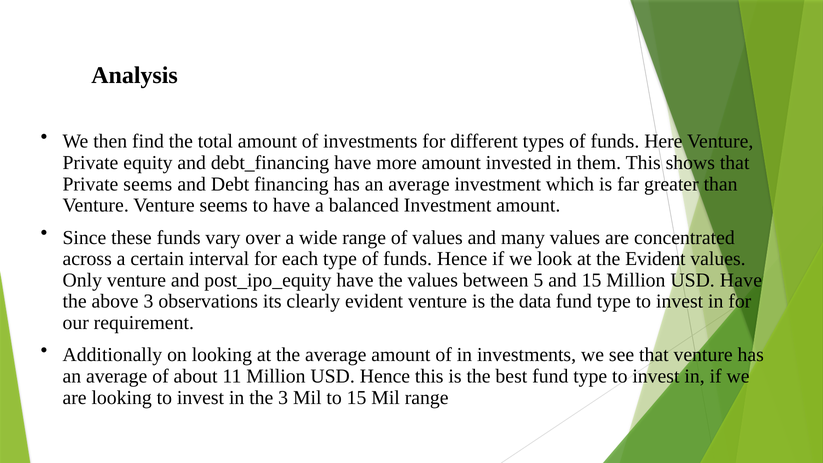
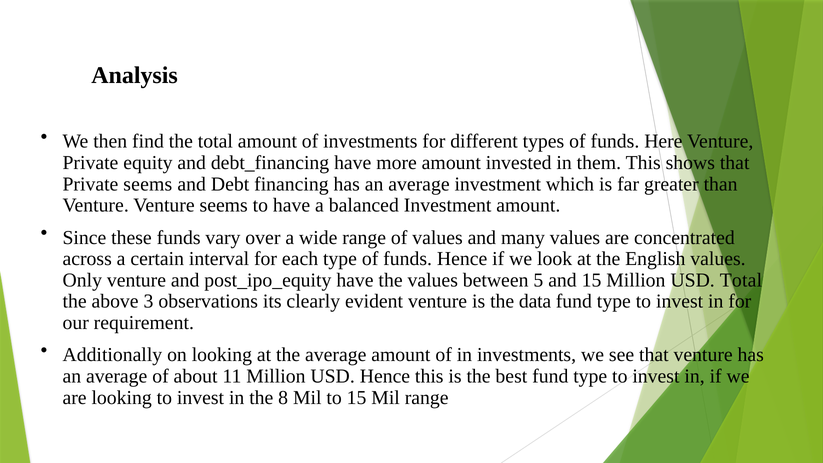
the Evident: Evident -> English
USD Have: Have -> Total
the 3: 3 -> 8
